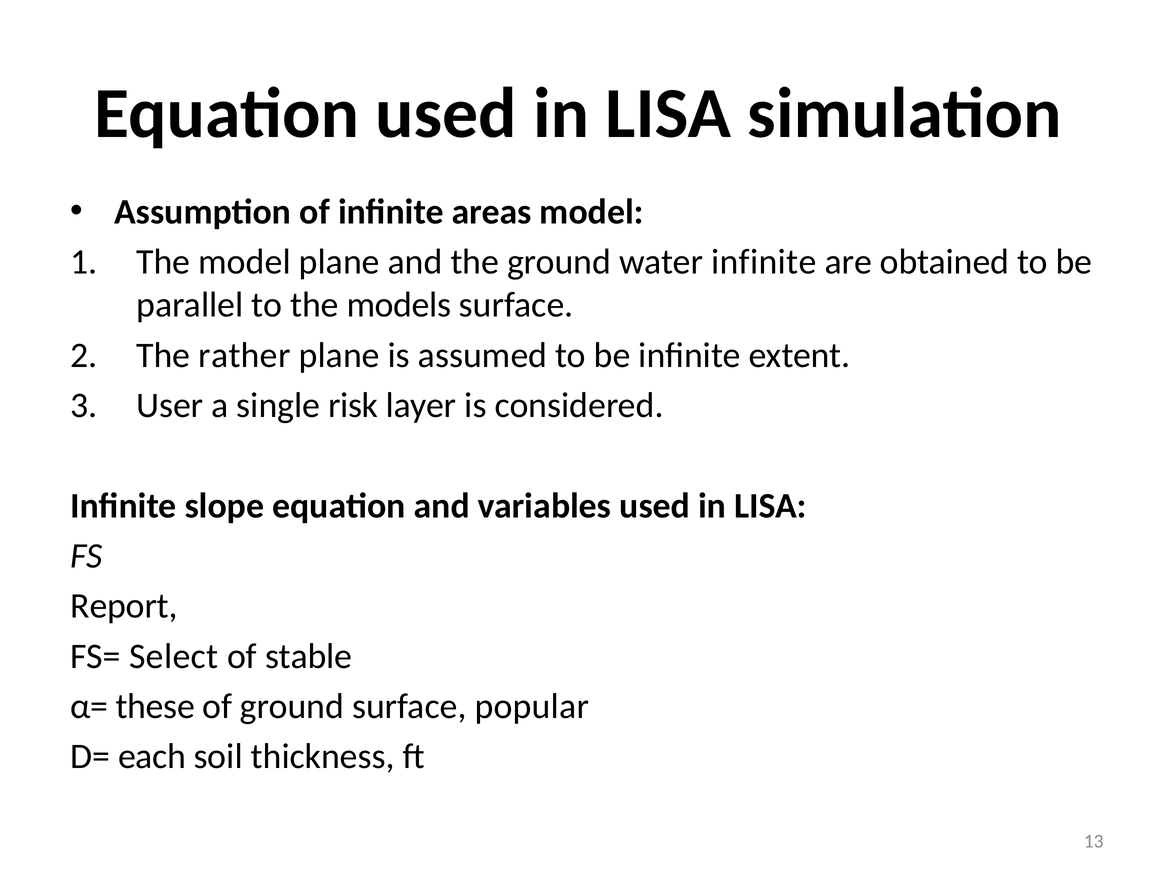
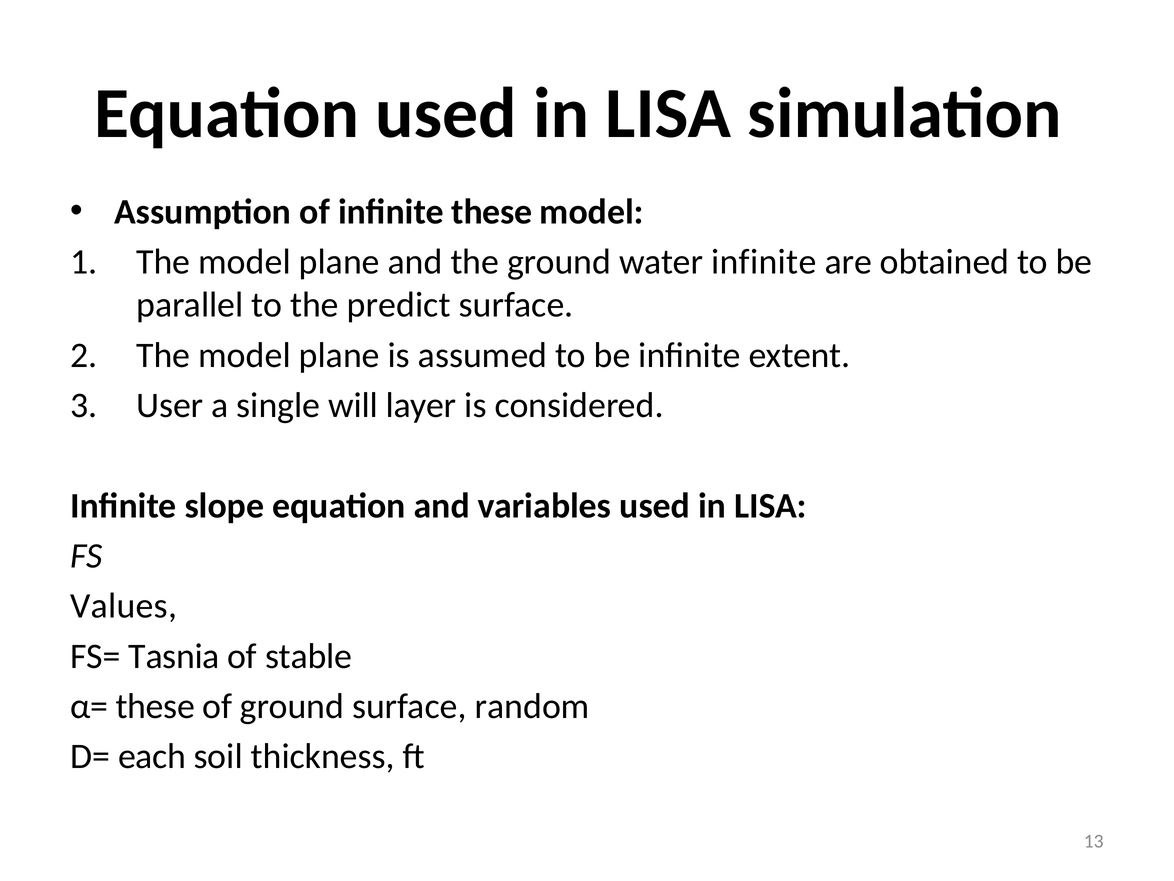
infinite areas: areas -> these
models: models -> predict
rather at (244, 355): rather -> model
risk: risk -> will
Report: Report -> Values
Select: Select -> Tasnia
popular: popular -> random
